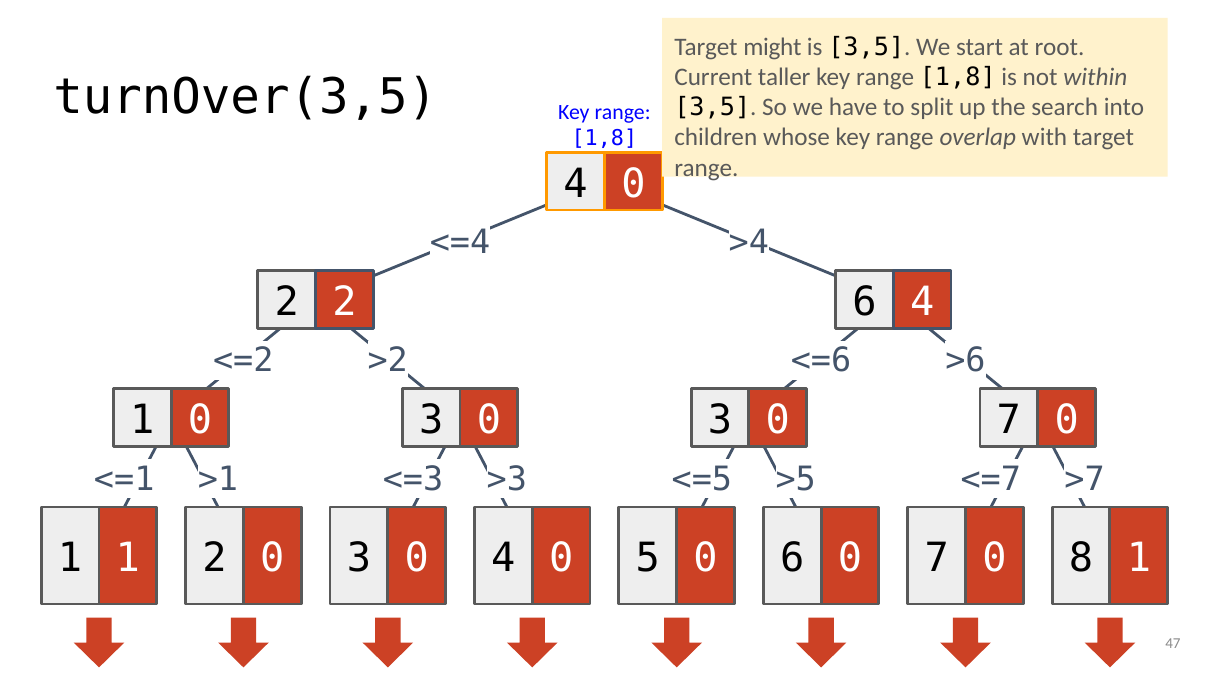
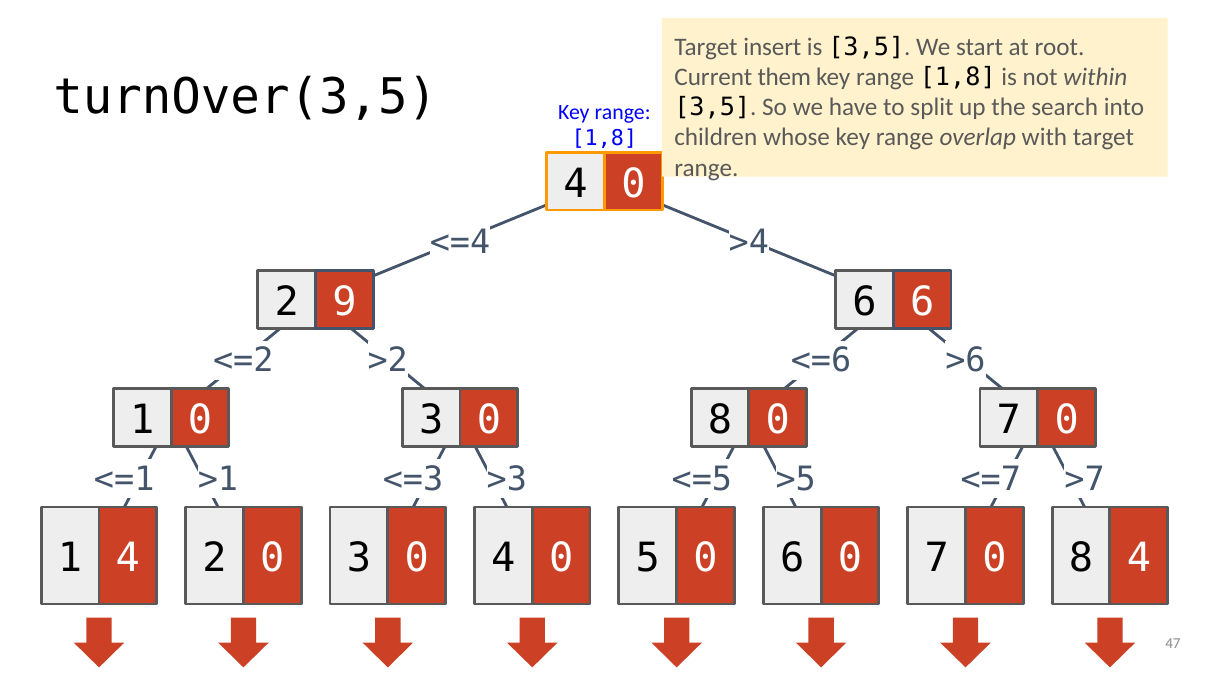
might: might -> insert
taller: taller -> them
2 2: 2 -> 9
6 4: 4 -> 6
3 0 3: 3 -> 8
1 at (128, 558): 1 -> 4
8 1: 1 -> 4
